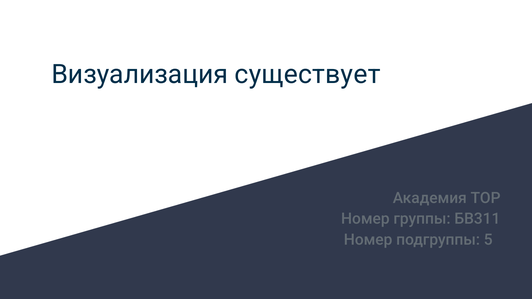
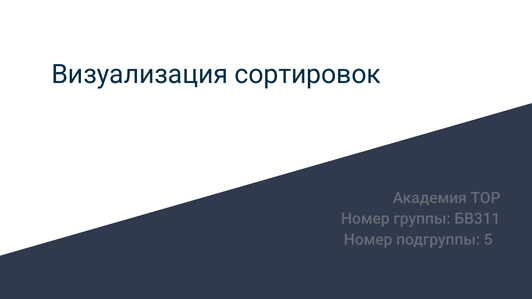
существует: существует -> сортировок
